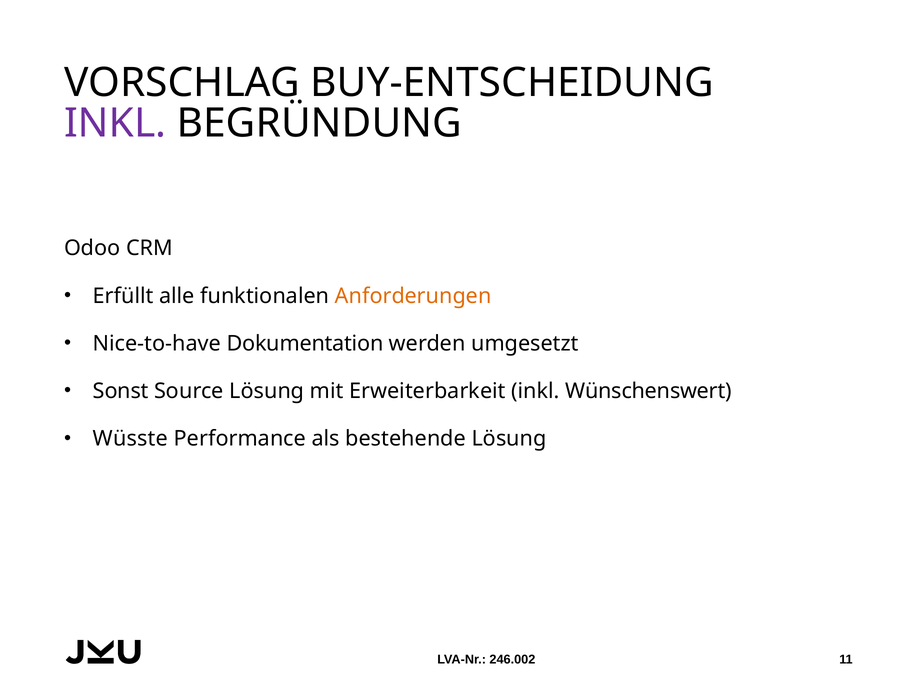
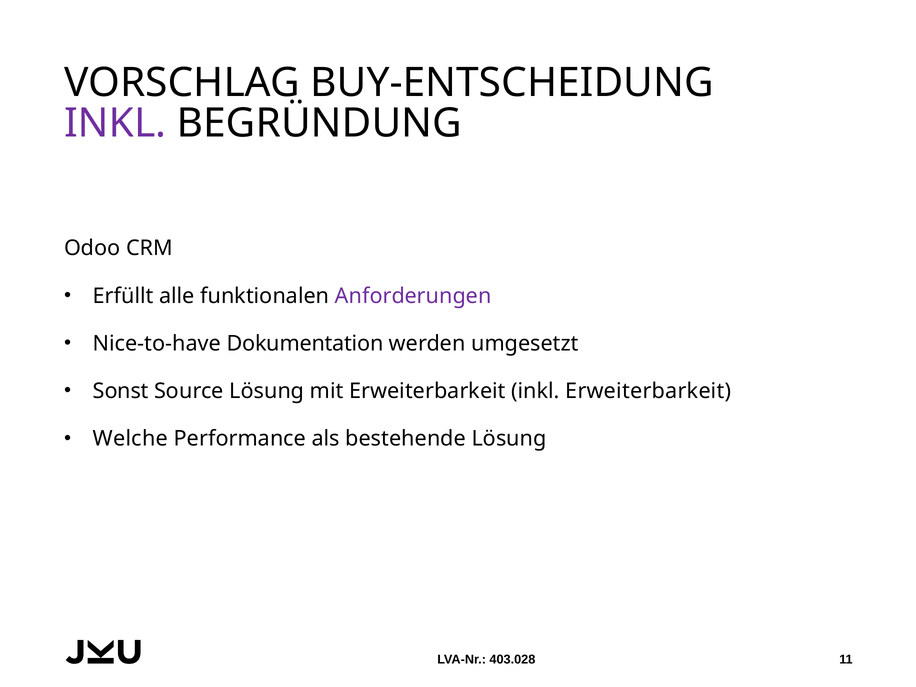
Anforderungen colour: orange -> purple
inkl Wünschenswert: Wünschenswert -> Erweiterbarkeit
Wüsste: Wüsste -> Welche
246.002: 246.002 -> 403.028
